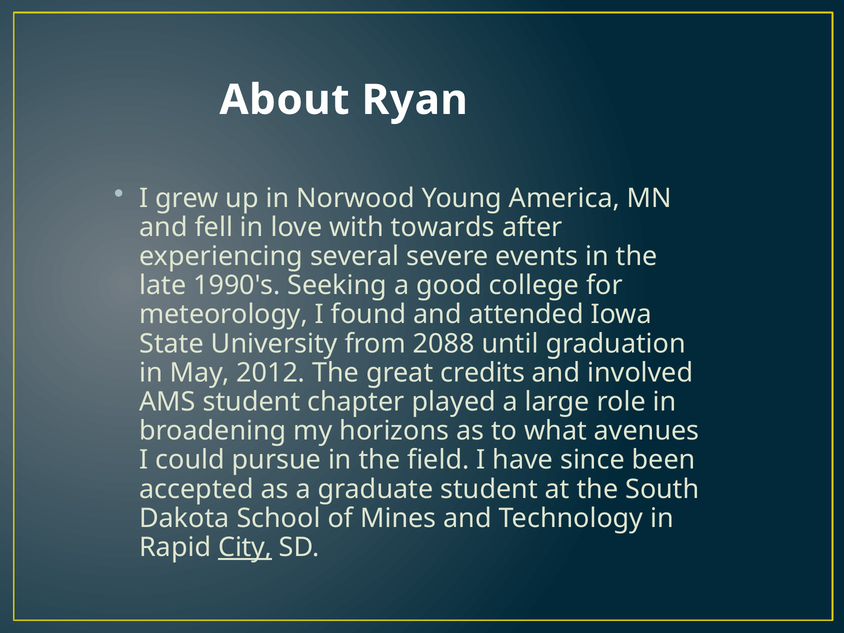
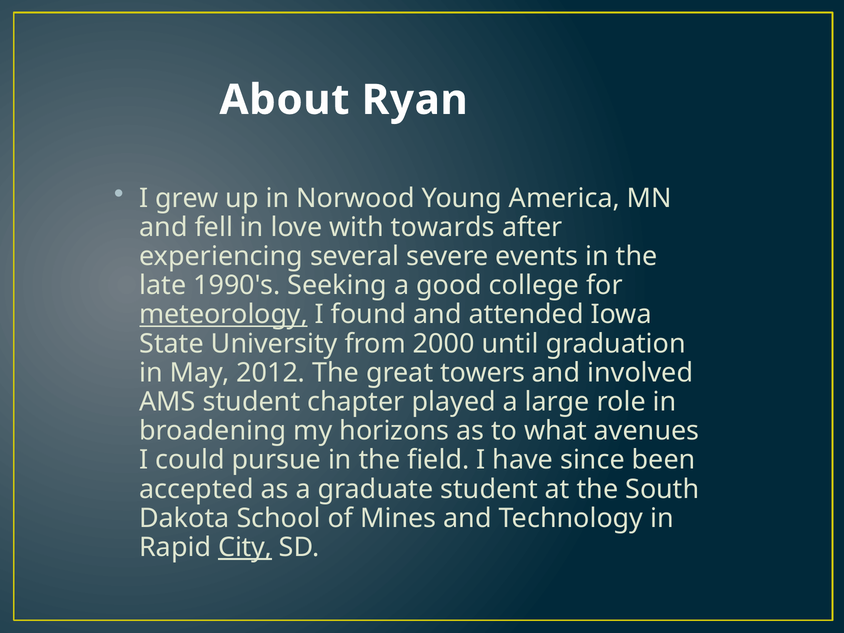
meteorology underline: none -> present
2088: 2088 -> 2000
credits: credits -> towers
